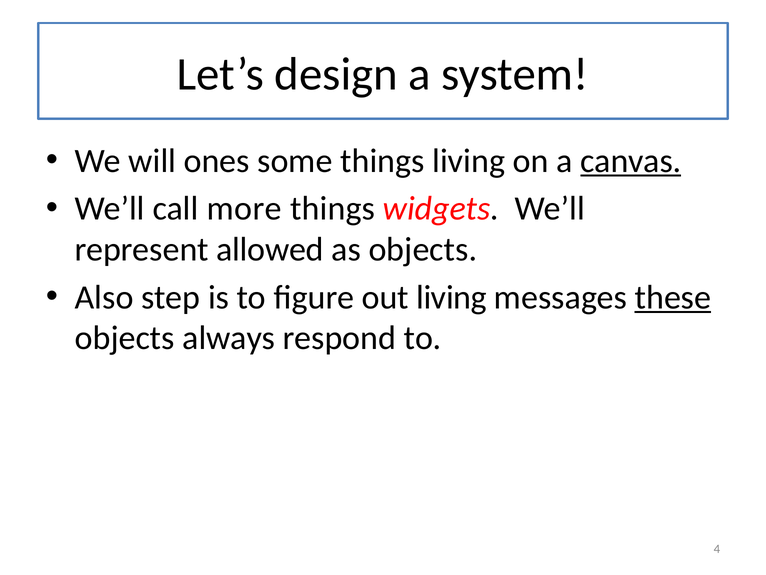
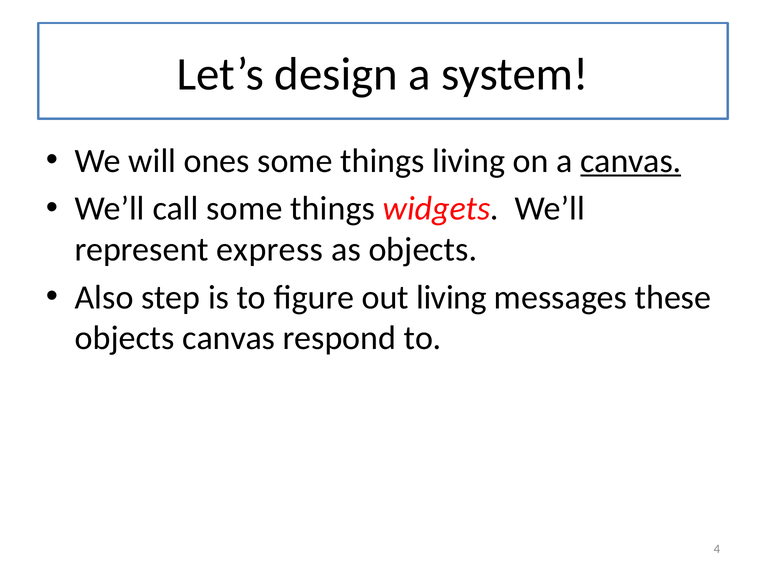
call more: more -> some
allowed: allowed -> express
these underline: present -> none
objects always: always -> canvas
